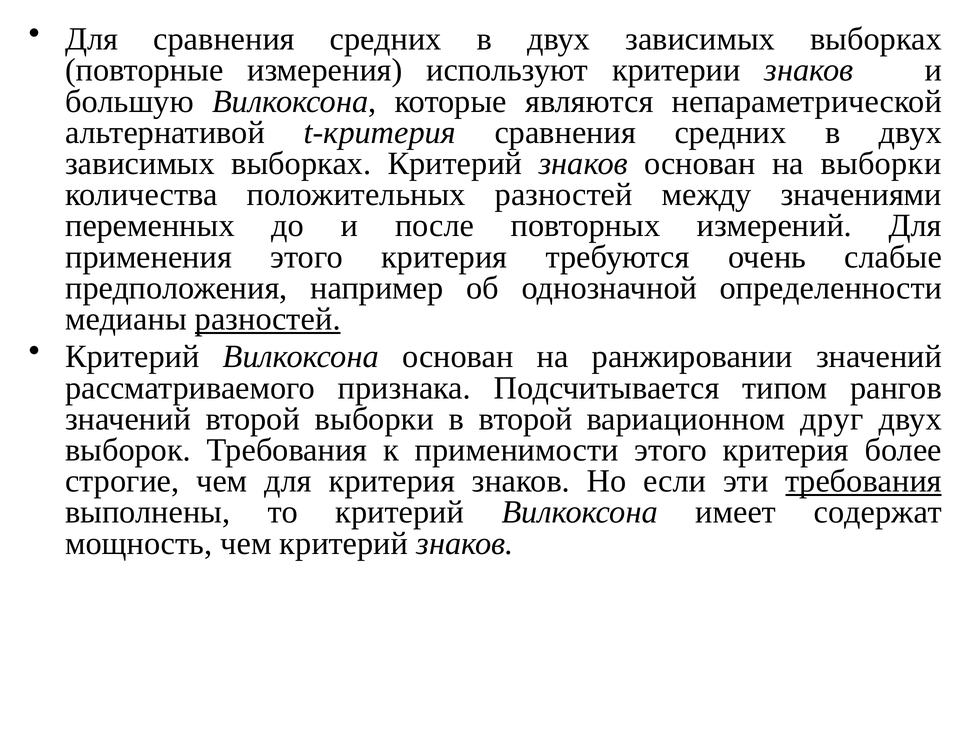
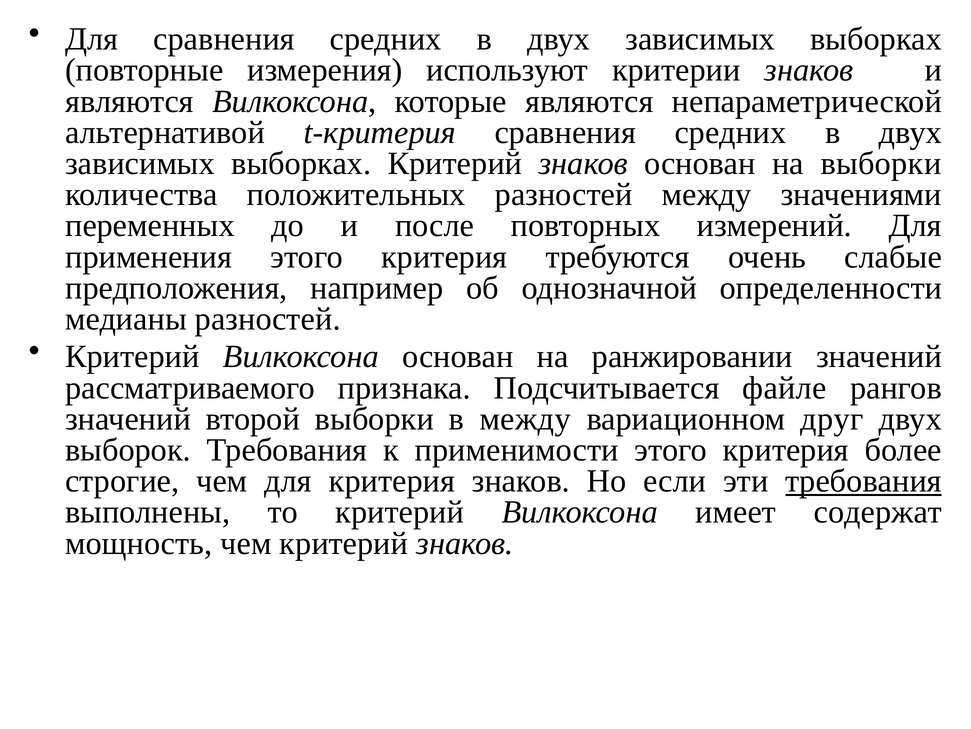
большую at (129, 101): большую -> являются
разностей at (268, 319) underline: present -> none
типом: типом -> файле
в второй: второй -> между
